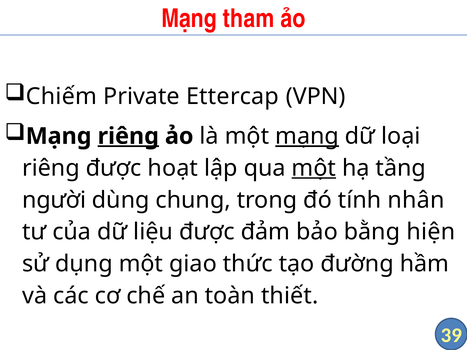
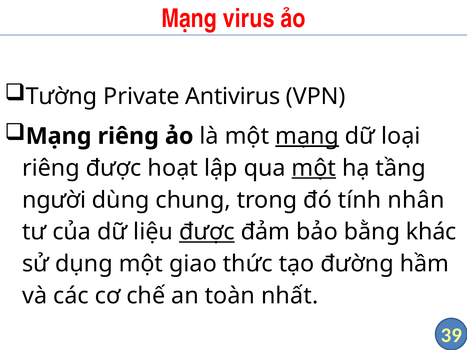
tham: tham -> virus
Chiếm: Chiếm -> Tường
Ettercap: Ettercap -> Antivirus
riêng at (128, 136) underline: present -> none
được at (207, 232) underline: none -> present
hiện: hiện -> khác
thiết: thiết -> nhất
